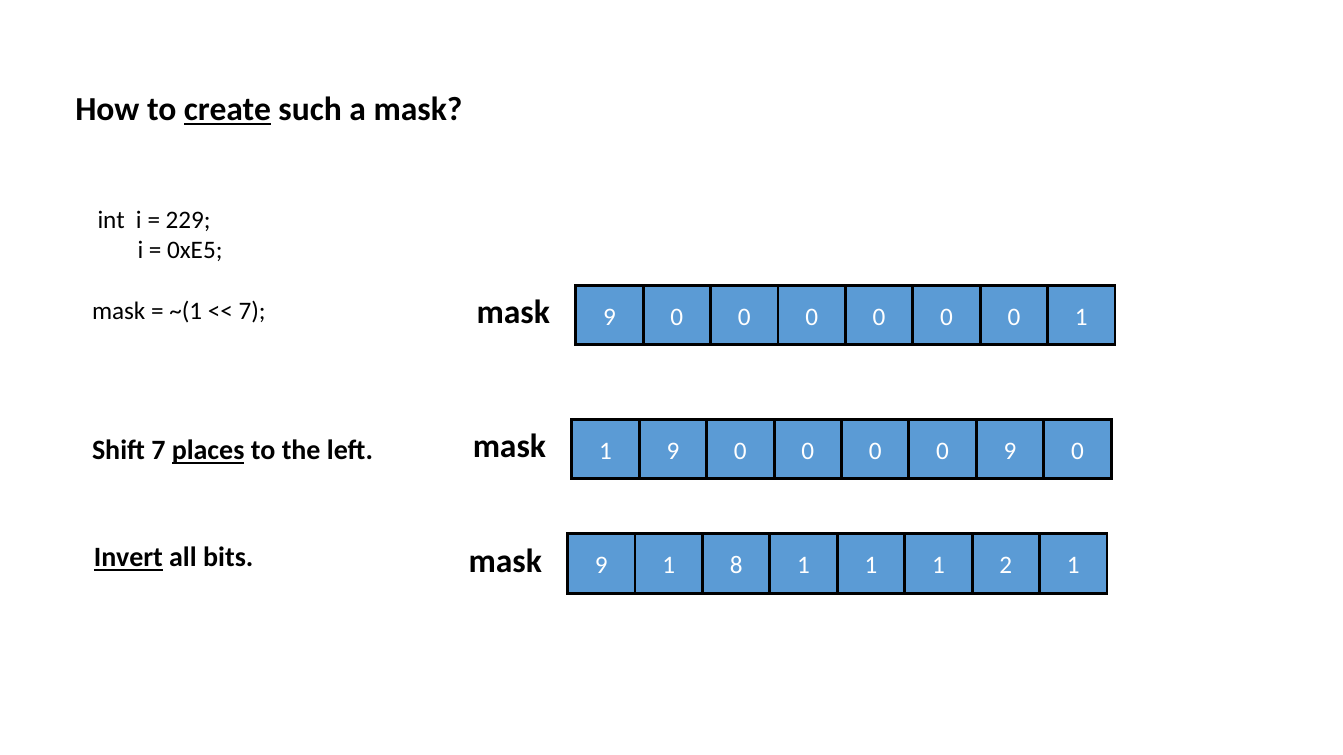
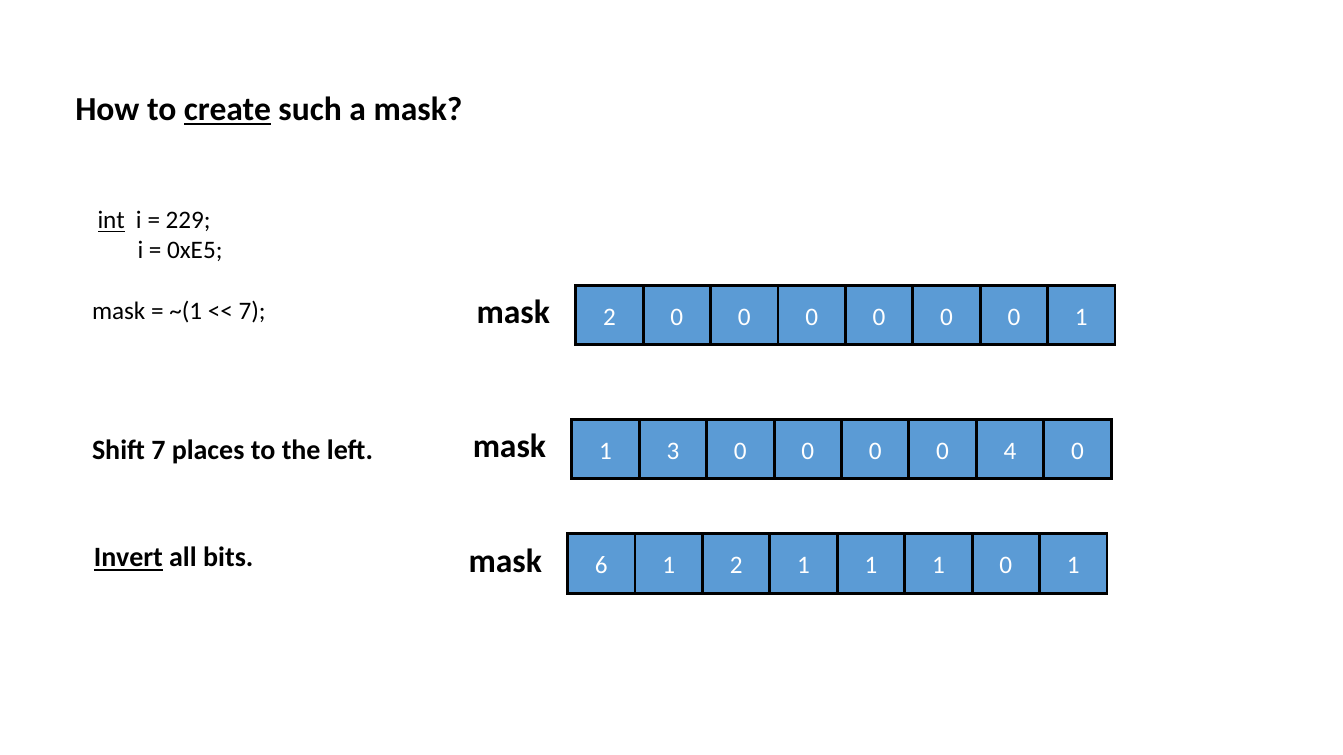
int underline: none -> present
7 mask 9: 9 -> 2
places underline: present -> none
1 9: 9 -> 3
0 9: 9 -> 4
bits mask 9: 9 -> 6
1 8: 8 -> 2
1 1 2: 2 -> 0
